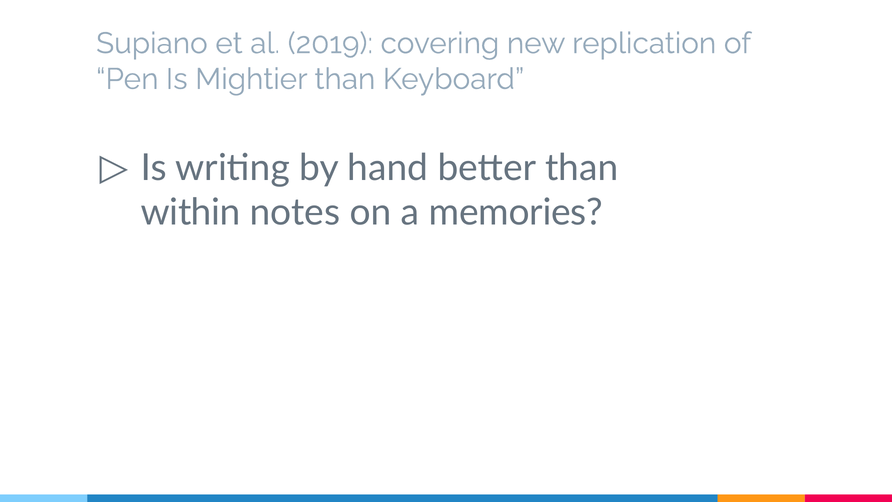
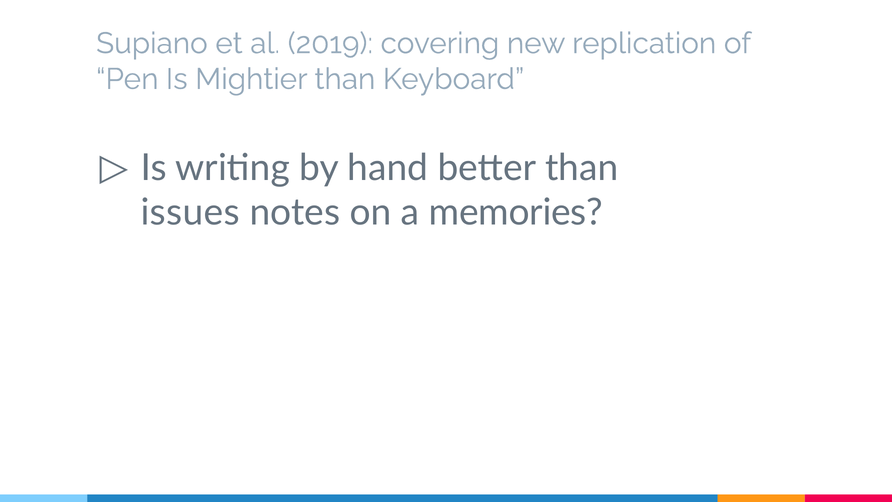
within: within -> issues
